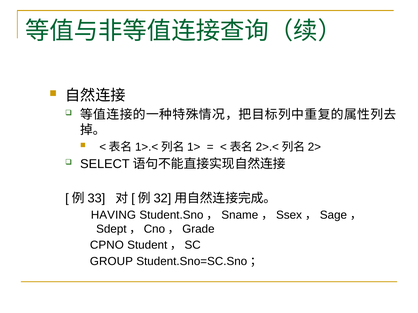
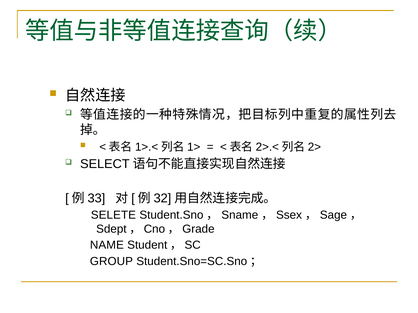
HAVING: HAVING -> SELETE
CPNO: CPNO -> NAME
